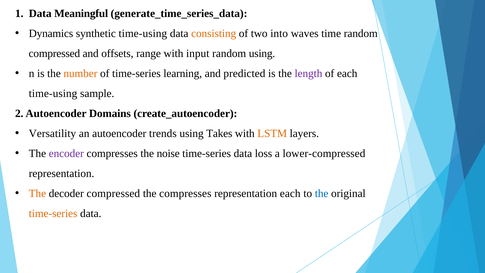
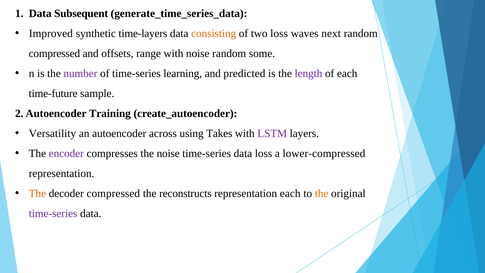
Meaningful: Meaningful -> Subsequent
Dynamics: Dynamics -> Improved
synthetic time-using: time-using -> time-layers
two into: into -> loss
time: time -> next
with input: input -> noise
random using: using -> some
number colour: orange -> purple
time-using at (53, 93): time-using -> time-future
Domains: Domains -> Training
trends: trends -> across
LSTM colour: orange -> purple
the compresses: compresses -> reconstructs
the at (322, 193) colour: blue -> orange
time-series at (53, 213) colour: orange -> purple
